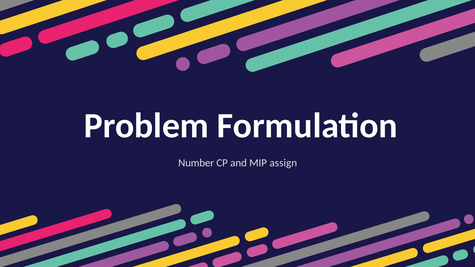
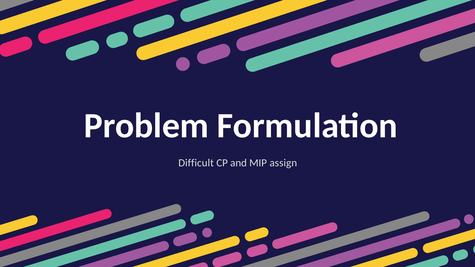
Number: Number -> Difficult
